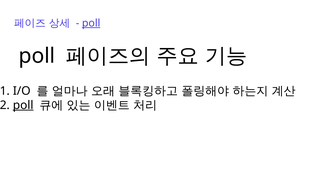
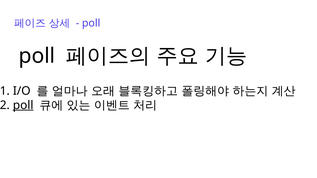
poll at (91, 23) underline: present -> none
